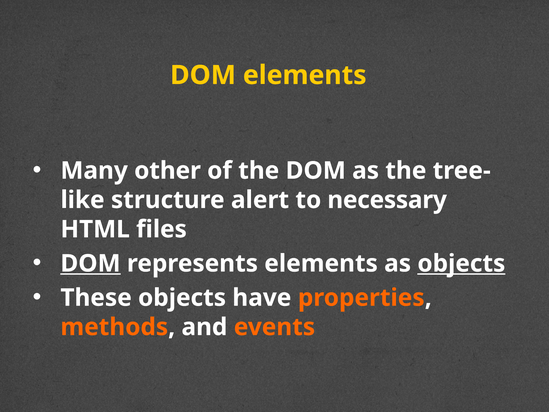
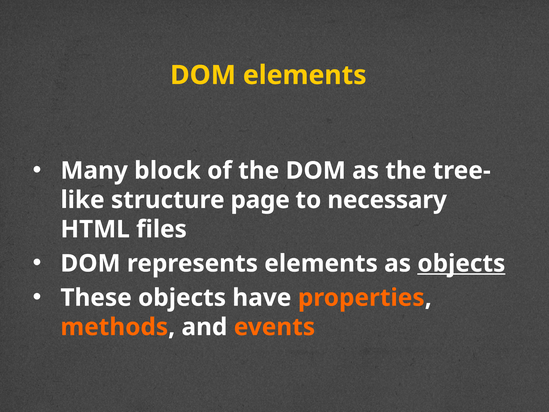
other: other -> block
alert: alert -> page
DOM at (90, 263) underline: present -> none
